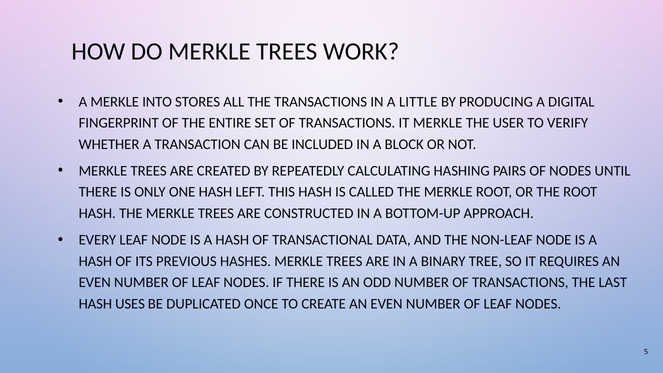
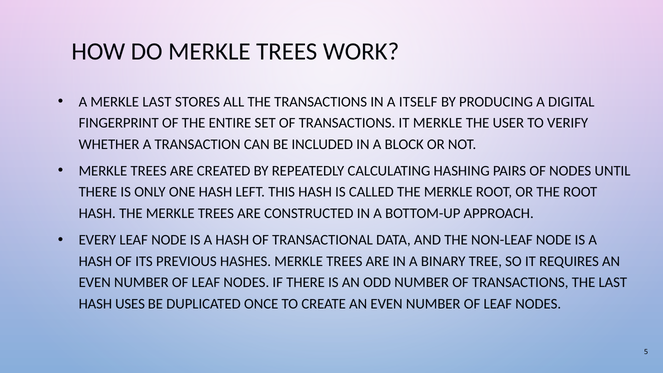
MERKLE INTO: INTO -> LAST
LITTLE: LITTLE -> ITSELF
